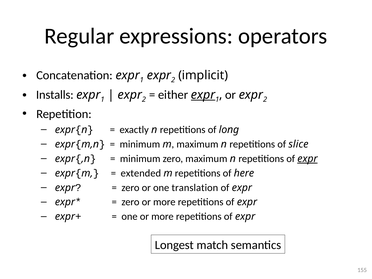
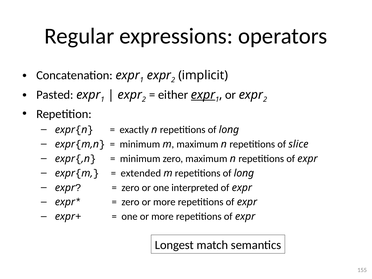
Installs: Installs -> Pasted
expr at (307, 159) underline: present -> none
m repetitions of here: here -> long
translation: translation -> interpreted
